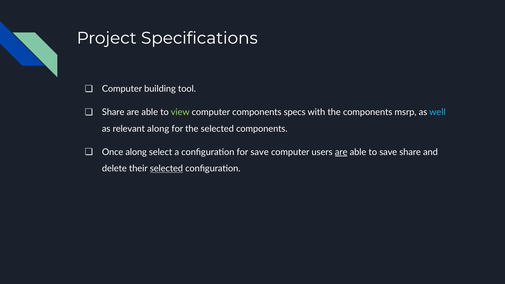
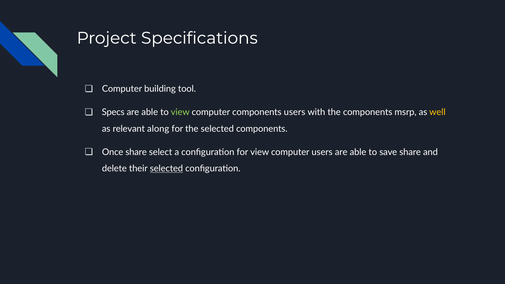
Share at (113, 112): Share -> Specs
components specs: specs -> users
well colour: light blue -> yellow
Once along: along -> share
for save: save -> view
are at (341, 152) underline: present -> none
